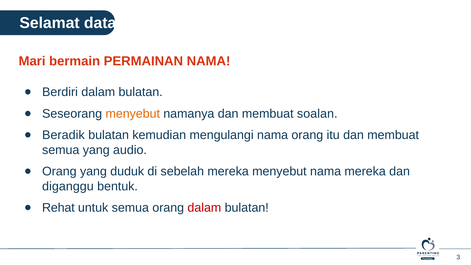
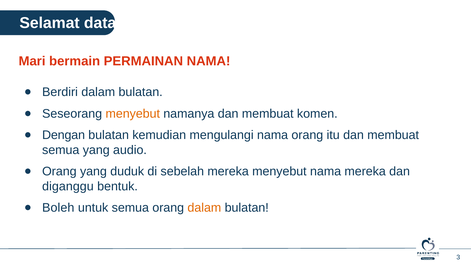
soalan: soalan -> komen
Beradik: Beradik -> Dengan
Rehat: Rehat -> Boleh
dalam at (204, 208) colour: red -> orange
